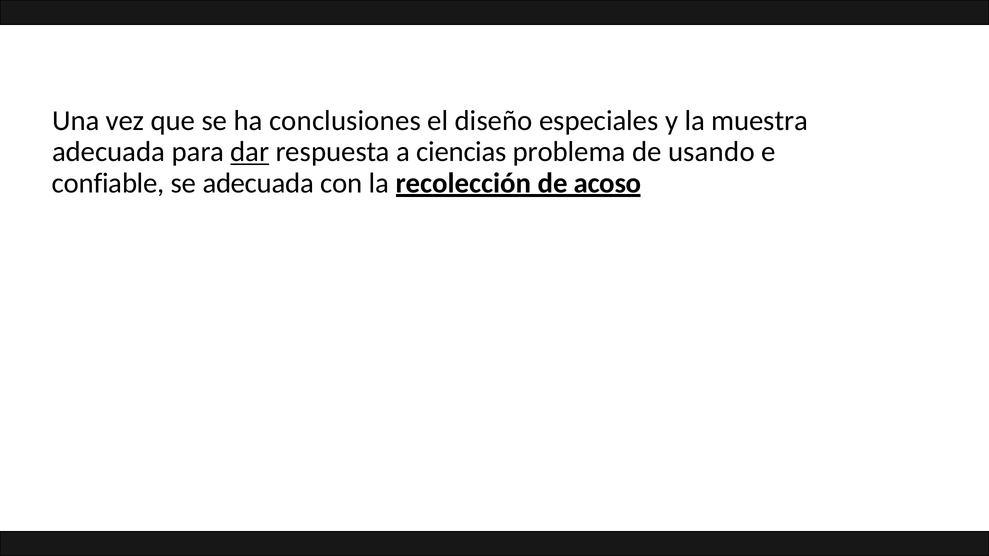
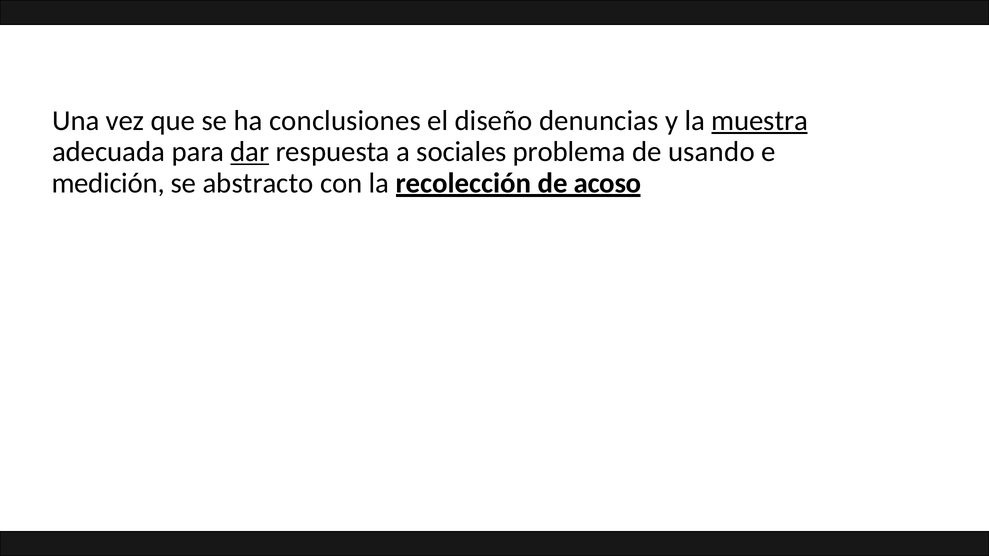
especiales: especiales -> denuncias
muestra underline: none -> present
ciencias: ciencias -> sociales
confiable: confiable -> medición
se adecuada: adecuada -> abstracto
